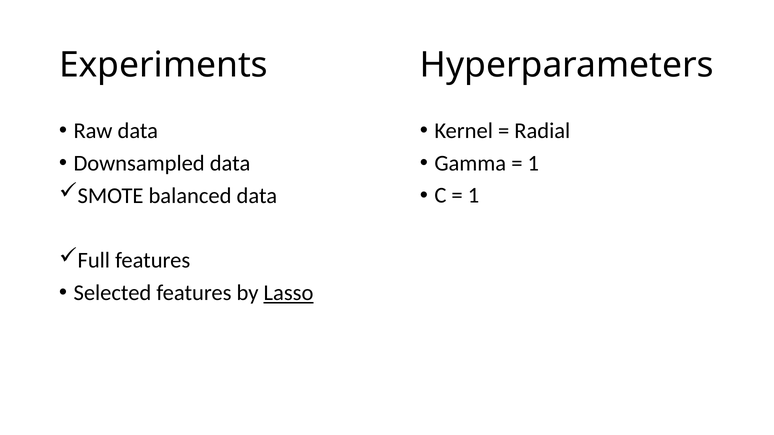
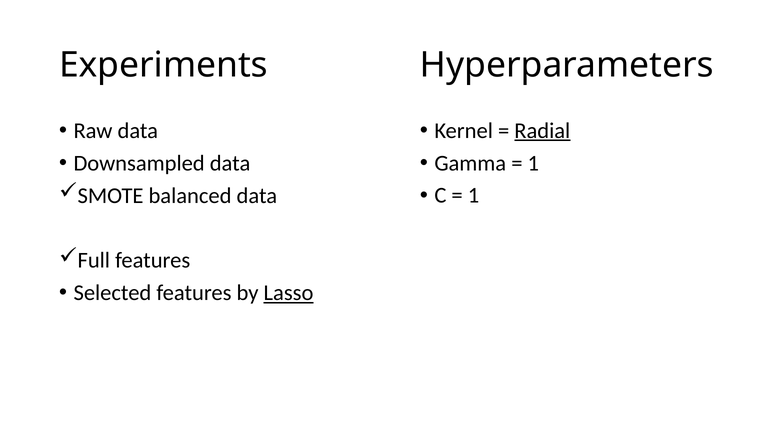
Radial underline: none -> present
